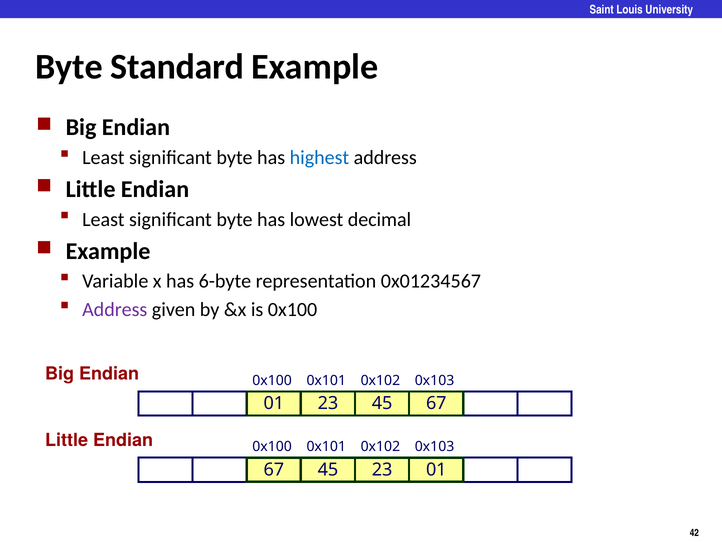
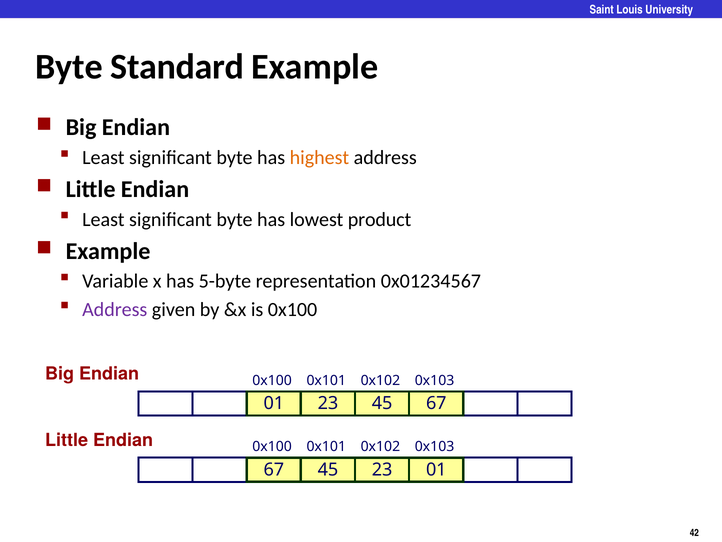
highest colour: blue -> orange
decimal: decimal -> product
6-byte: 6-byte -> 5-byte
